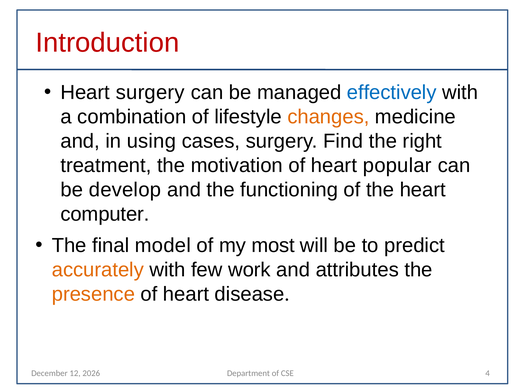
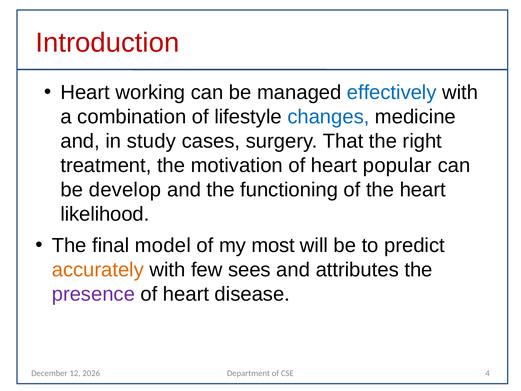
Heart surgery: surgery -> working
changes colour: orange -> blue
using: using -> study
Find: Find -> That
computer: computer -> likelihood
work: work -> sees
presence colour: orange -> purple
